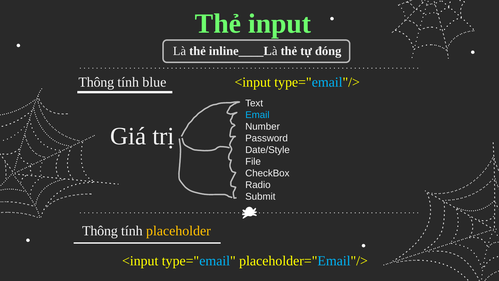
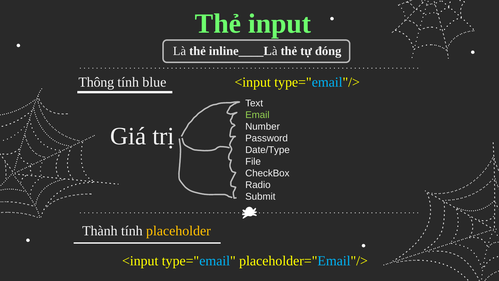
Email colour: light blue -> light green
Date/Style: Date/Style -> Date/Type
Thông at (100, 231): Thông -> Thành
